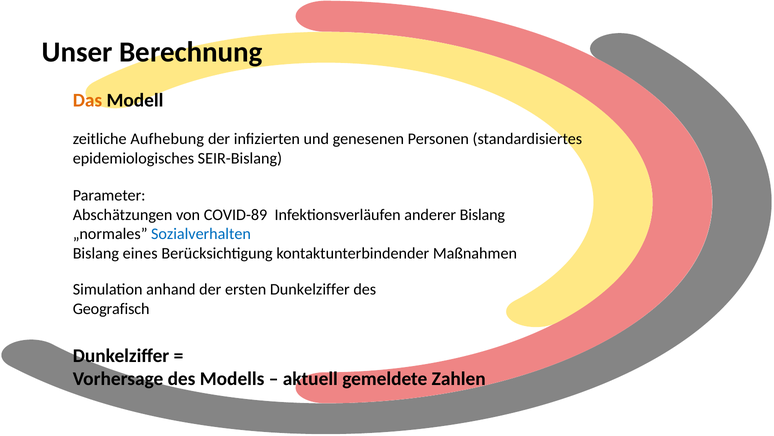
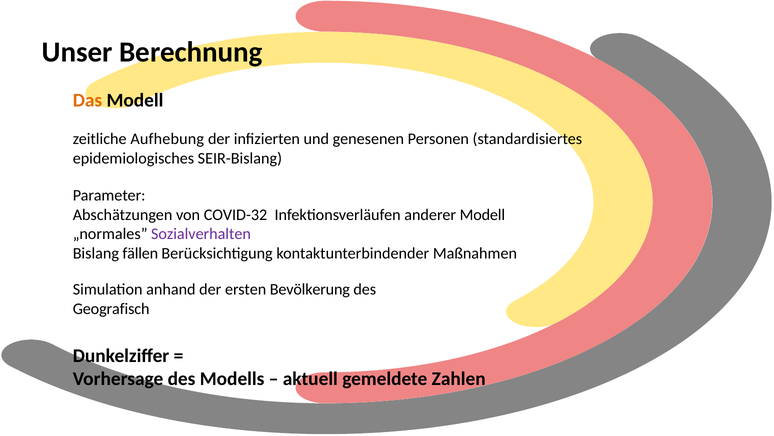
COVID-89: COVID-89 -> COVID-32
anderer Bislang: Bislang -> Modell
Sozialverhalten colour: blue -> purple
eines: eines -> fällen
ersten Dunkelziffer: Dunkelziffer -> Bevölkerung
